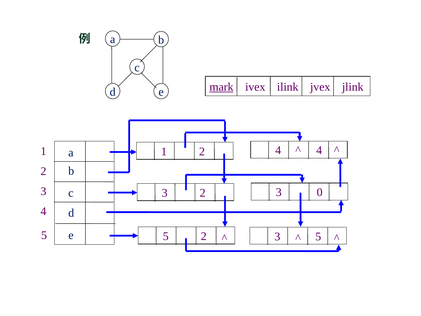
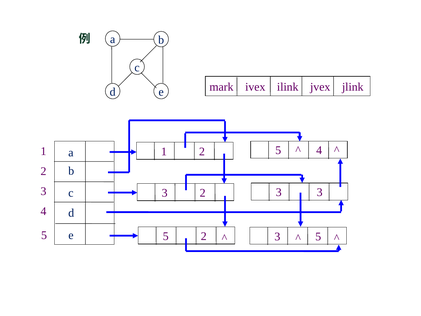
mark underline: present -> none
2 4: 4 -> 5
0 at (320, 192): 0 -> 3
